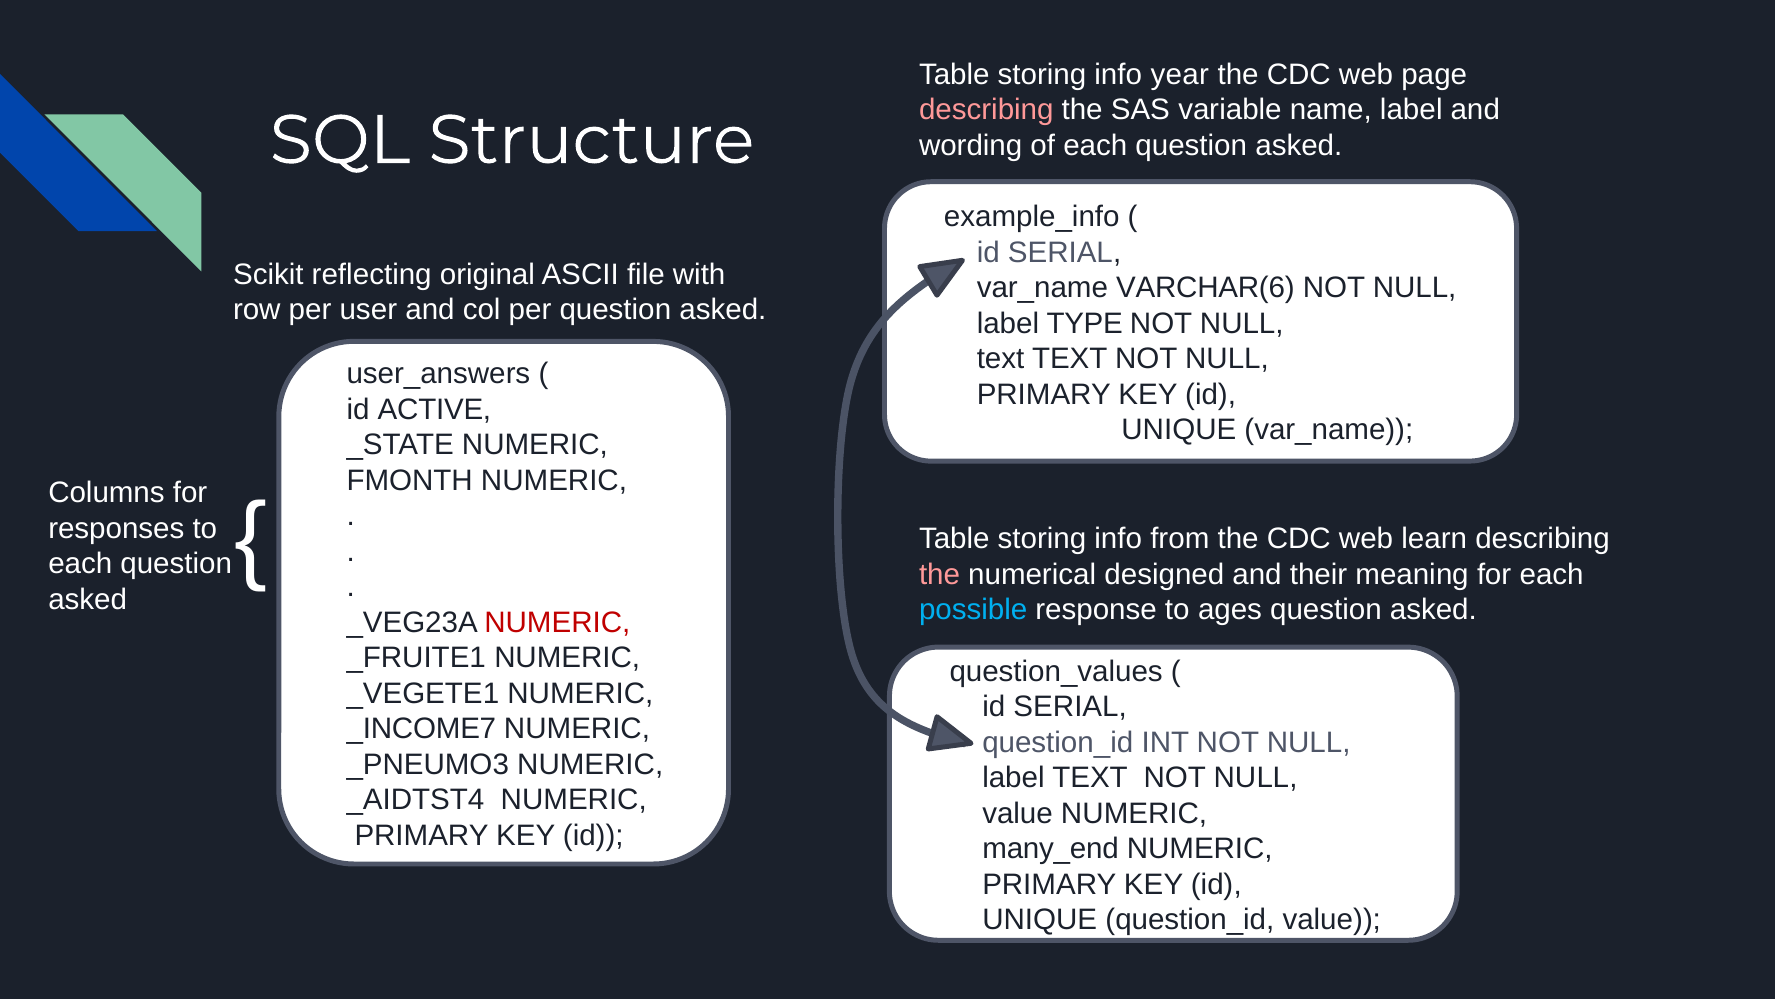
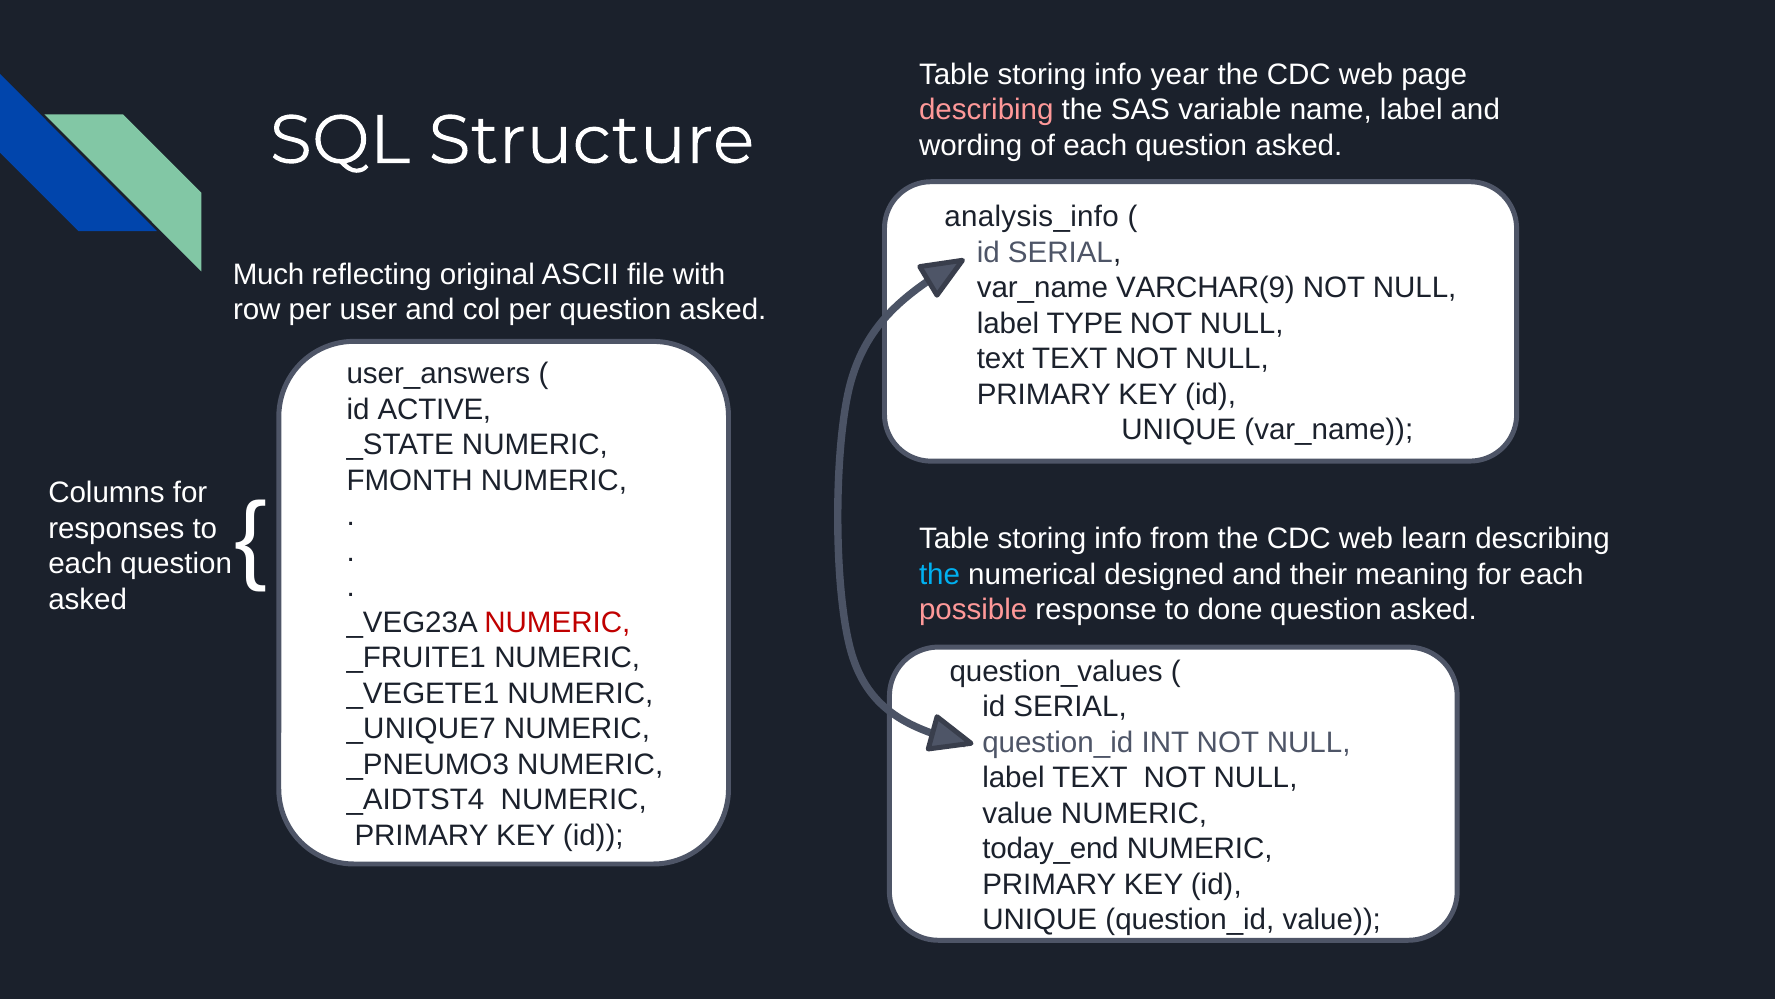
example_info: example_info -> analysis_info
Scikit: Scikit -> Much
VARCHAR(6: VARCHAR(6 -> VARCHAR(9
the at (939, 574) colour: pink -> light blue
possible colour: light blue -> pink
ages: ages -> done
_INCOME7: _INCOME7 -> _UNIQUE7
many_end: many_end -> today_end
